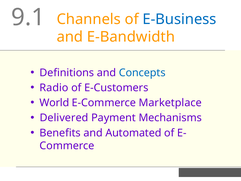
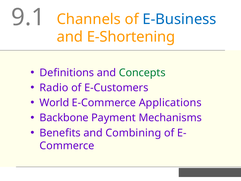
E-Bandwidth: E-Bandwidth -> E-Shortening
Concepts colour: blue -> green
Marketplace: Marketplace -> Applications
Delivered: Delivered -> Backbone
Automated: Automated -> Combining
